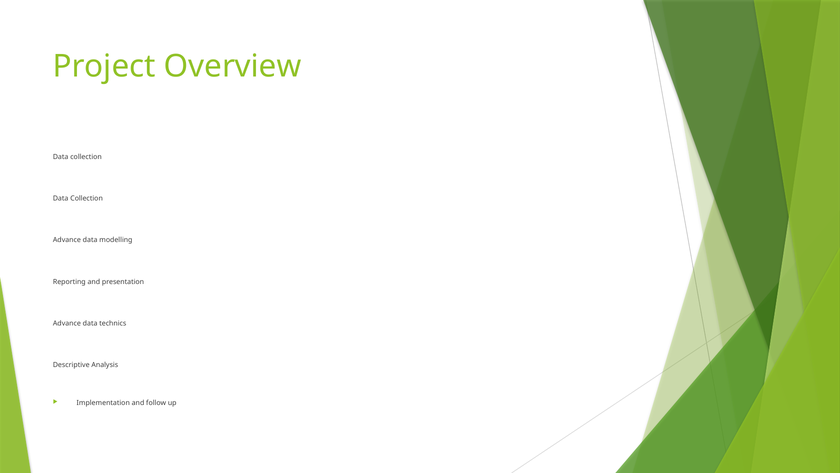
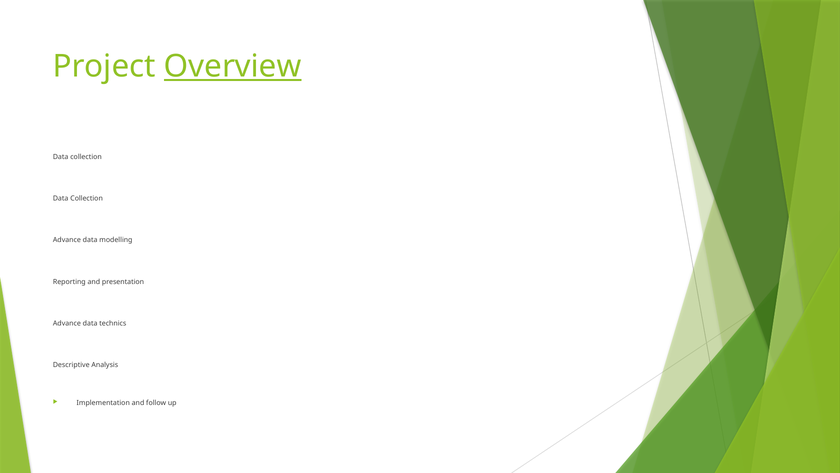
Overview underline: none -> present
